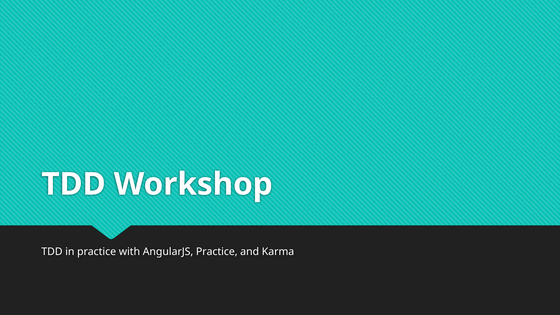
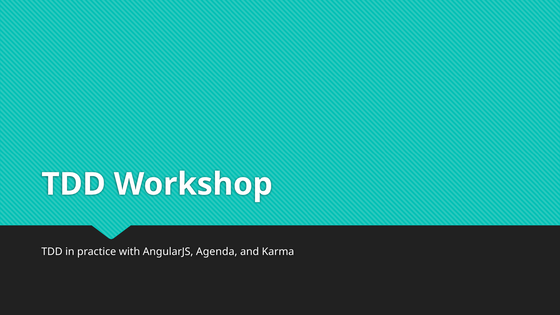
AngularJS Practice: Practice -> Agenda
